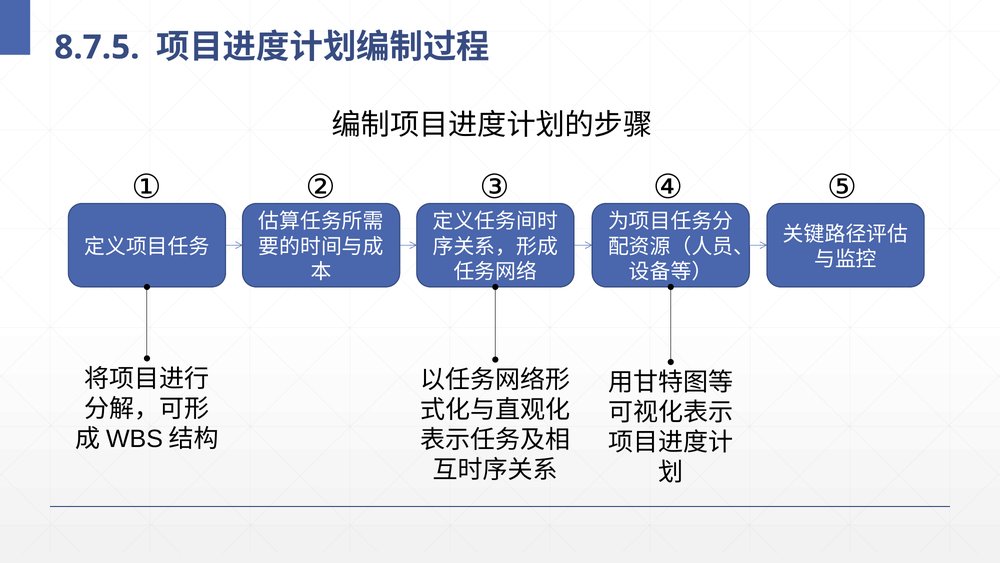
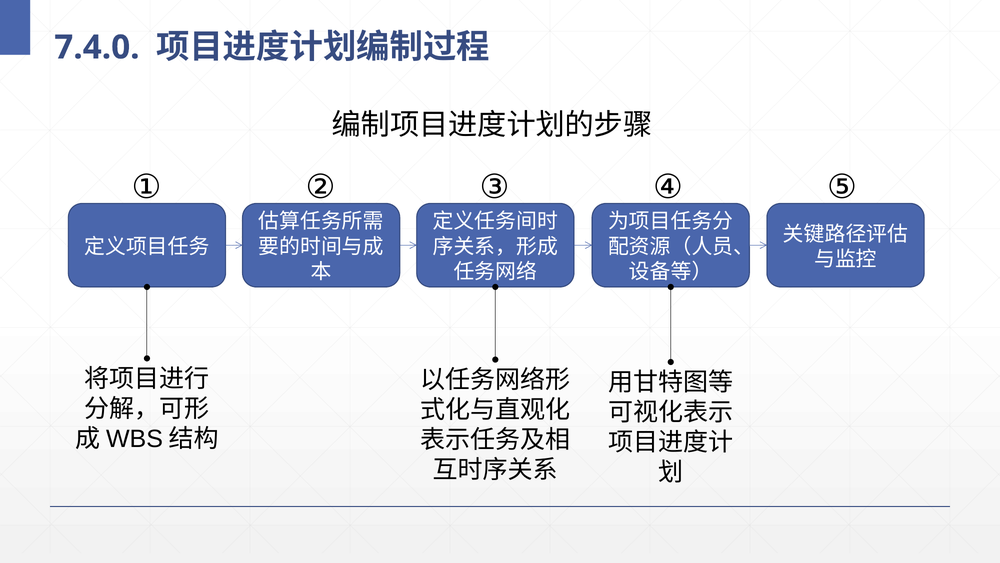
8.7.5: 8.7.5 -> 7.4.0
